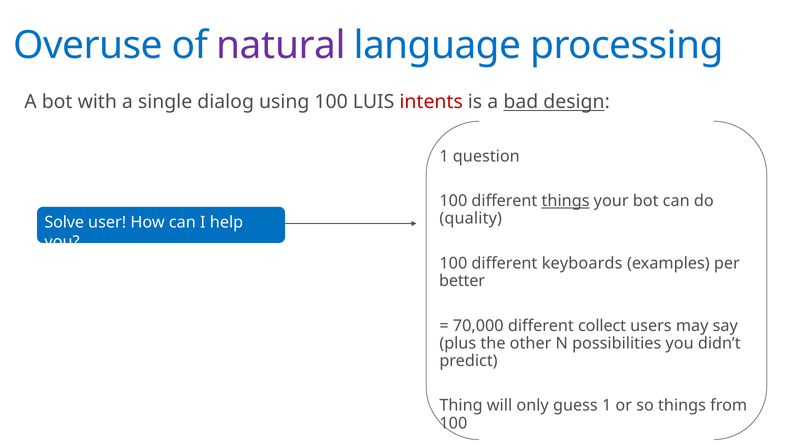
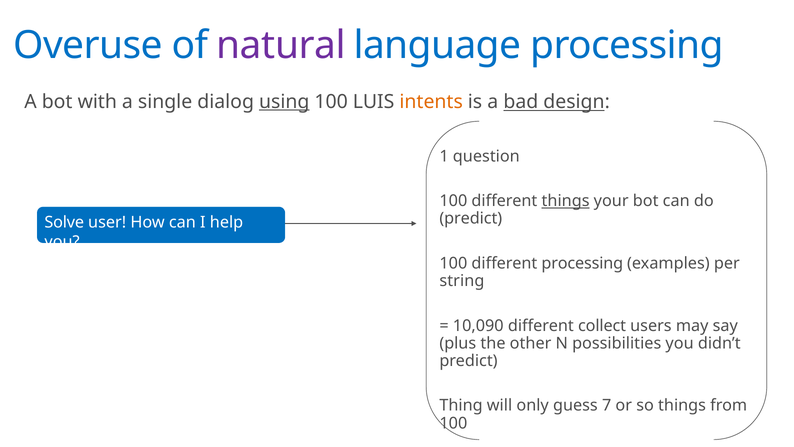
using underline: none -> present
intents colour: red -> orange
quality at (471, 218): quality -> predict
different keyboards: keyboards -> processing
better: better -> string
70,000: 70,000 -> 10,090
guess 1: 1 -> 7
